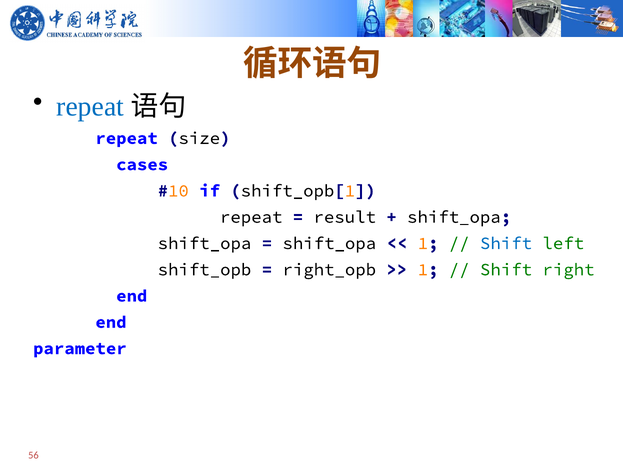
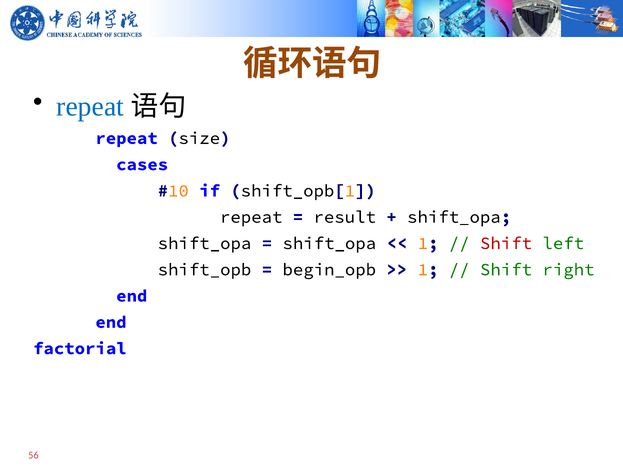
Shift at (506, 243) colour: blue -> red
right_opb: right_opb -> begin_opb
parameter: parameter -> factorial
